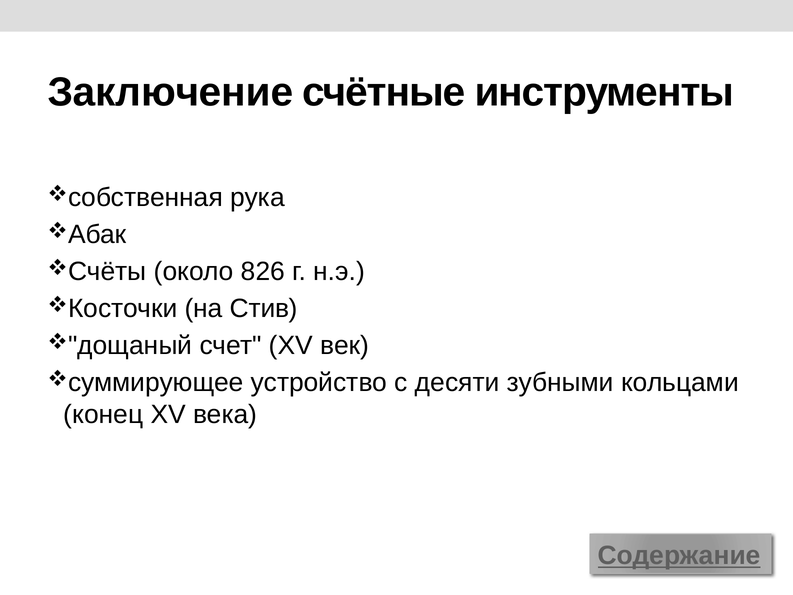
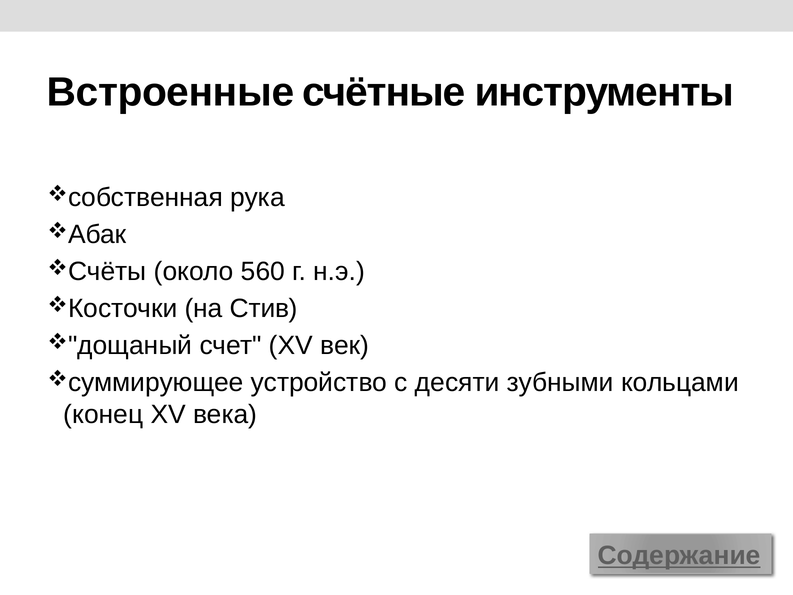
Заключение: Заключение -> Встроенные
826: 826 -> 560
